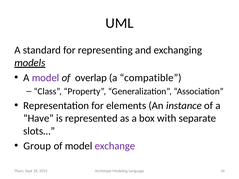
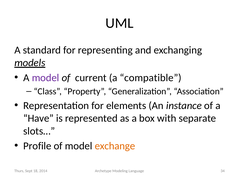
overlap: overlap -> current
Group: Group -> Profile
exchange colour: purple -> orange
